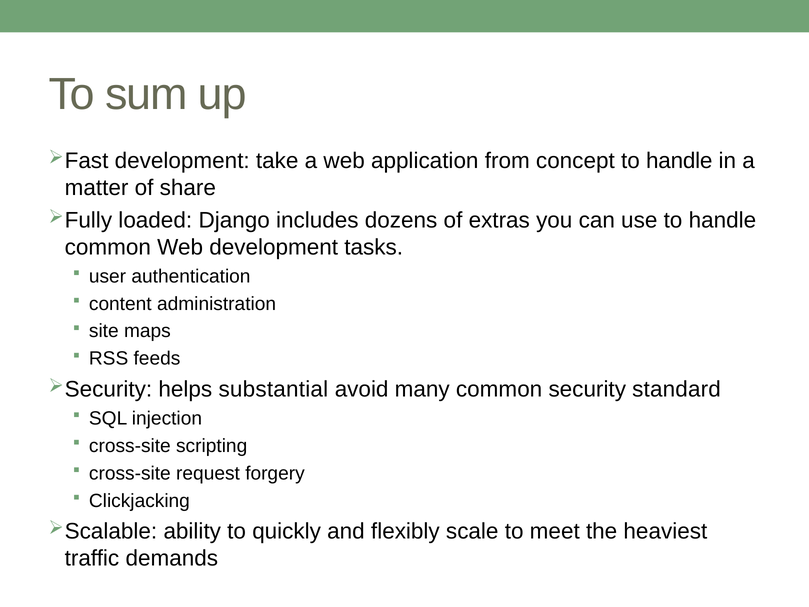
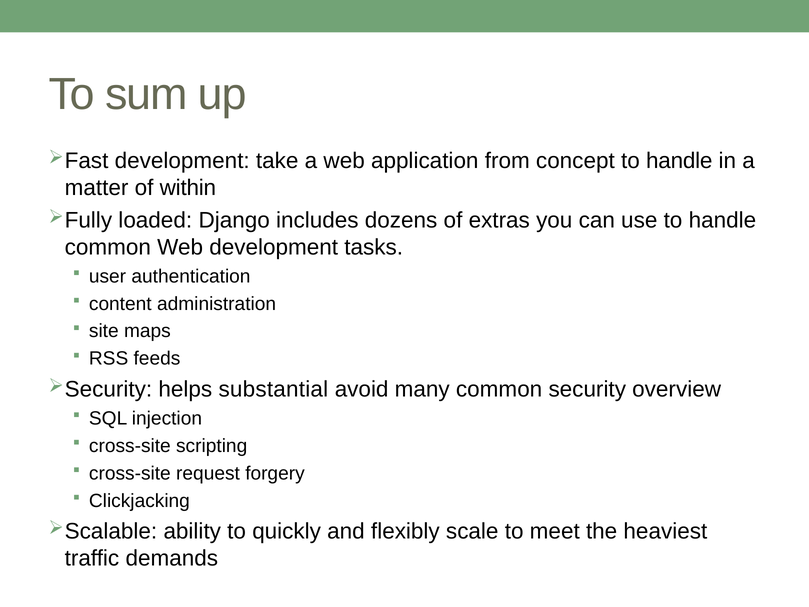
share: share -> within
standard: standard -> overview
